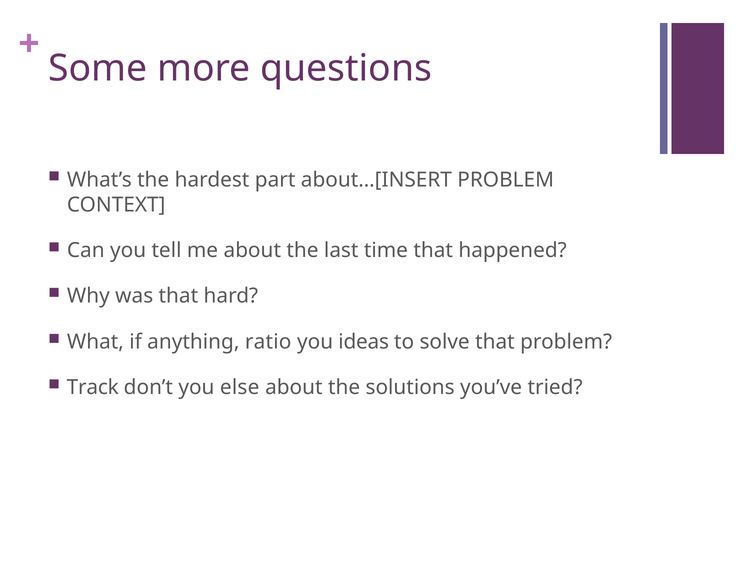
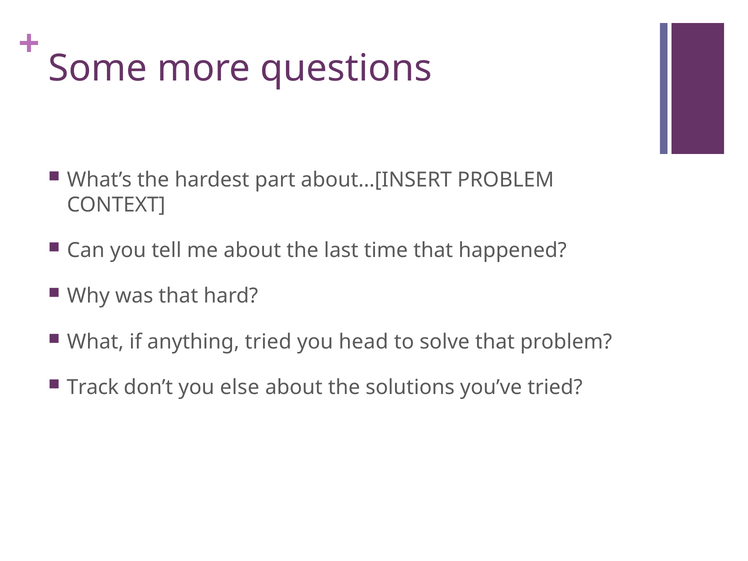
anything ratio: ratio -> tried
ideas: ideas -> head
